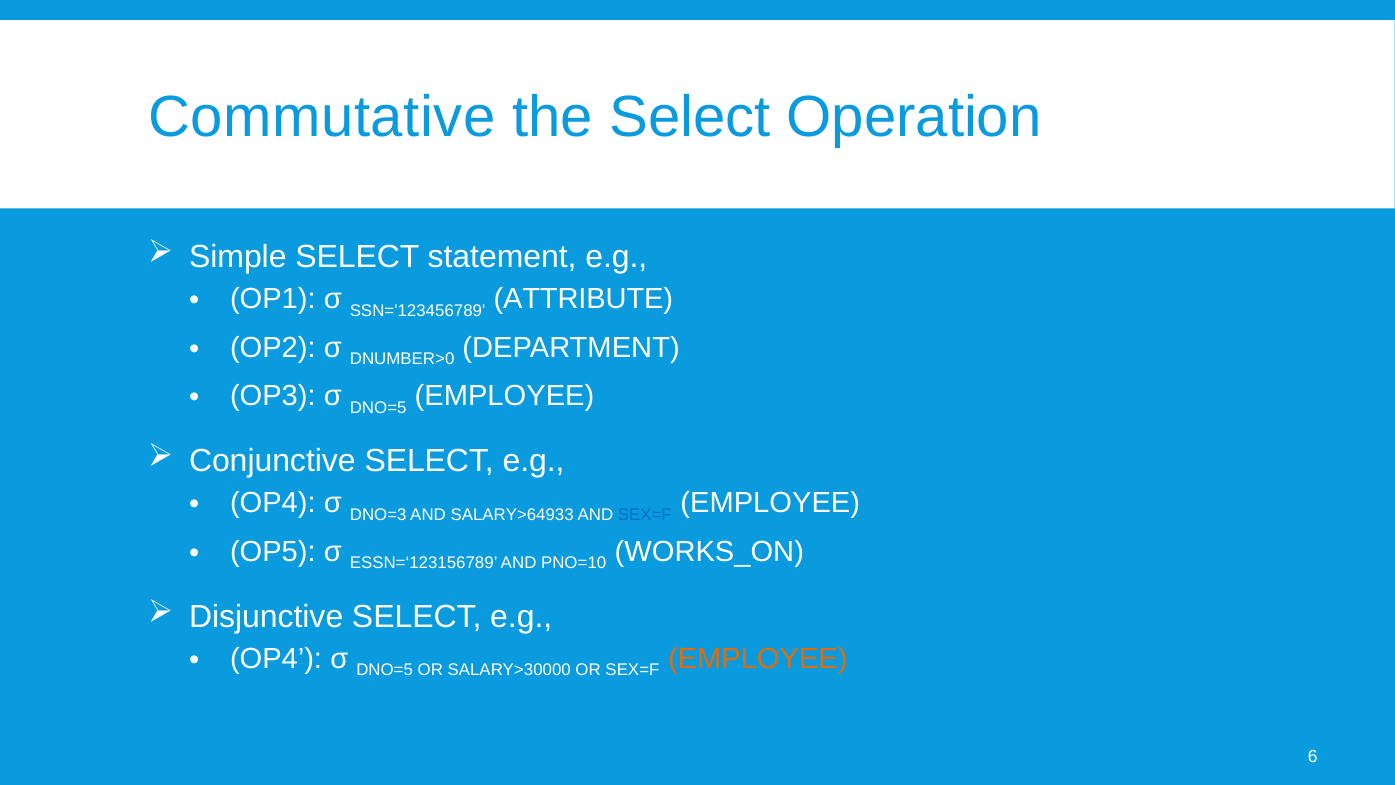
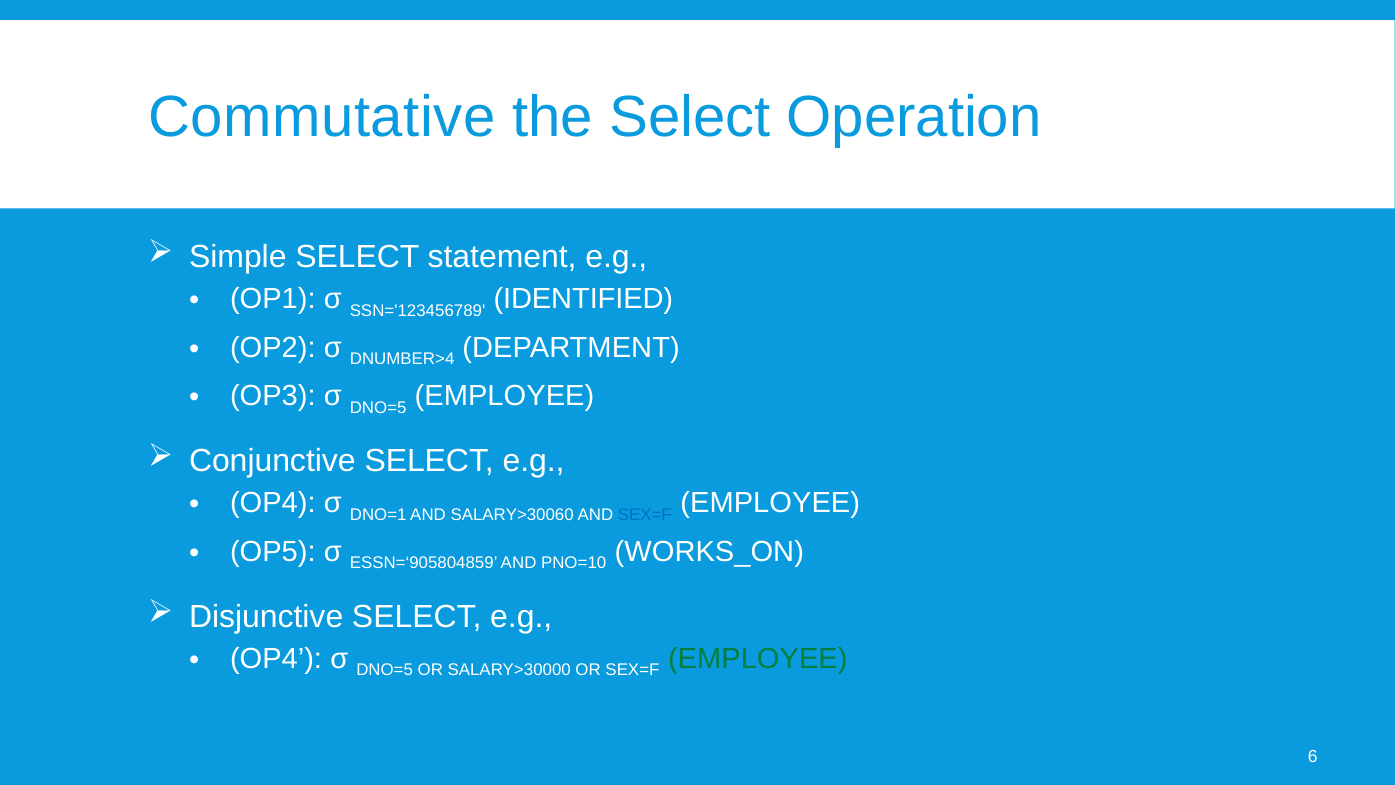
ATTRIBUTE: ATTRIBUTE -> IDENTIFIED
DNUMBER>0: DNUMBER>0 -> DNUMBER>4
DNO=3: DNO=3 -> DNO=1
SALARY>64933: SALARY>64933 -> SALARY>30060
ESSN=‘123156789: ESSN=‘123156789 -> ESSN=‘905804859
EMPLOYEE at (758, 659) colour: orange -> green
